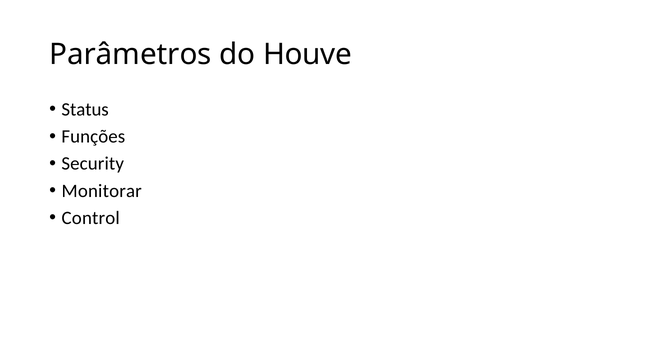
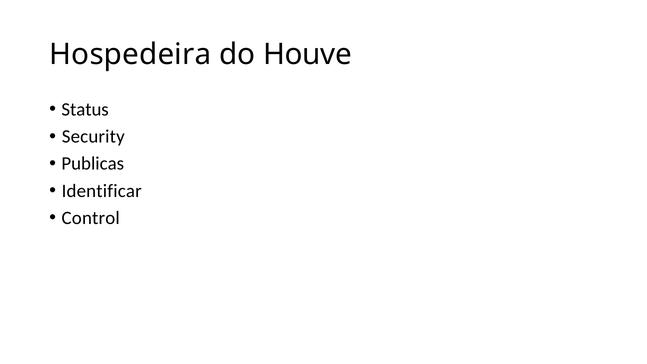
Parâmetros: Parâmetros -> Hospedeira
Funções: Funções -> Security
Security: Security -> Publicas
Monitorar: Monitorar -> Identificar
